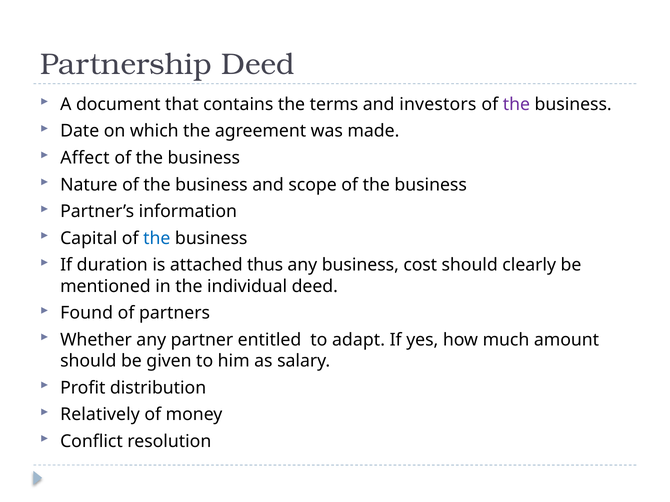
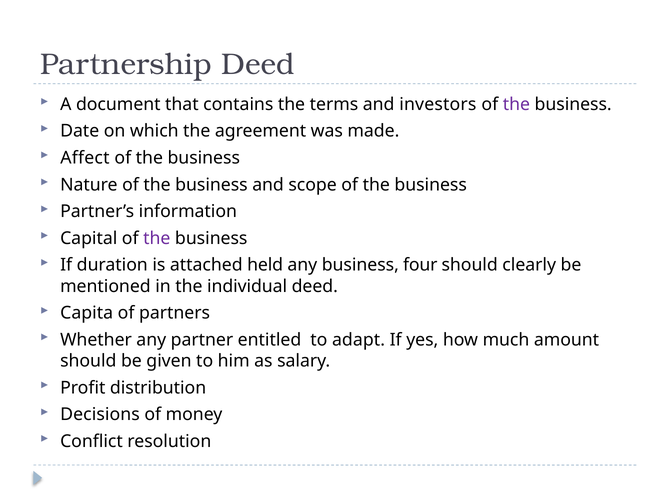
the at (157, 238) colour: blue -> purple
thus: thus -> held
cost: cost -> four
Found: Found -> Capita
Relatively: Relatively -> Decisions
